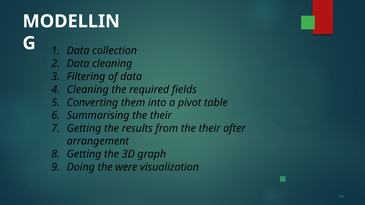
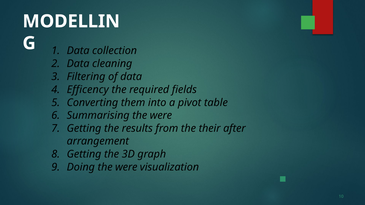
Cleaning at (88, 90): Cleaning -> Efficency
Summarising the their: their -> were
